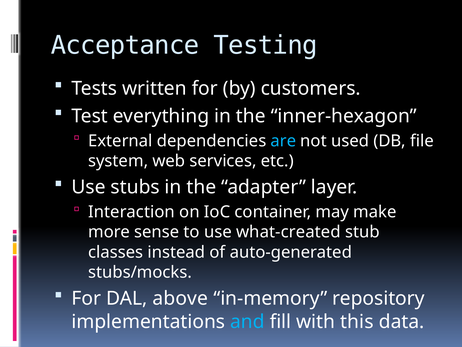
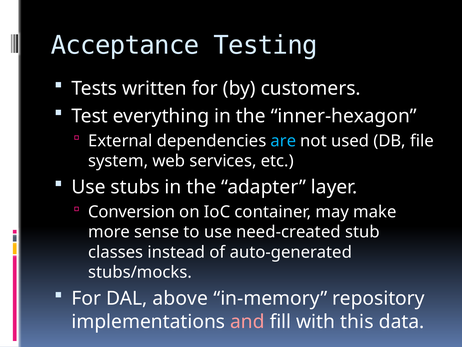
Interaction: Interaction -> Conversion
what-created: what-created -> need-created
and colour: light blue -> pink
